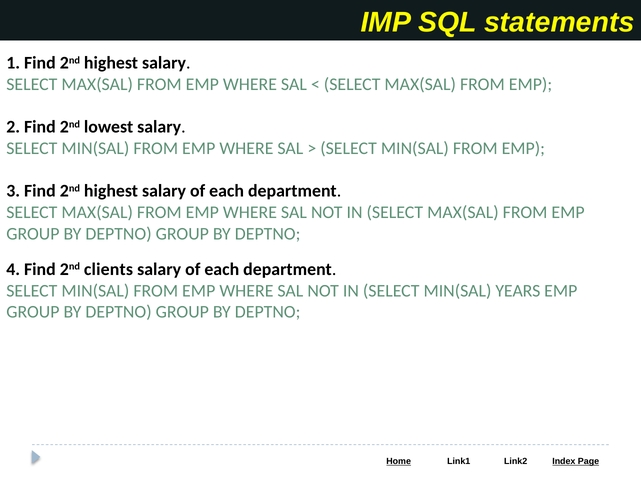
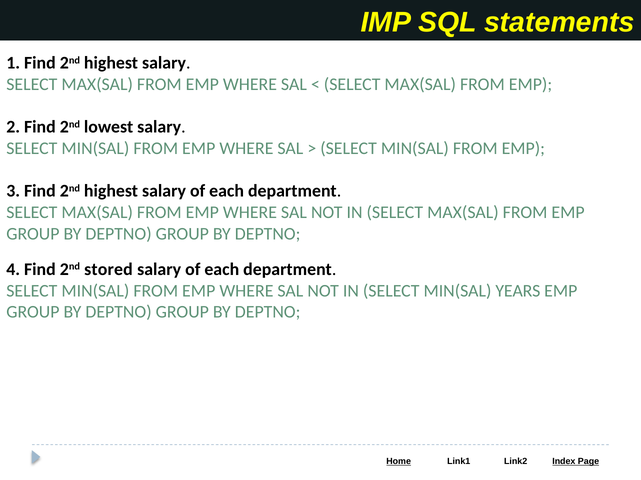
clients: clients -> stored
